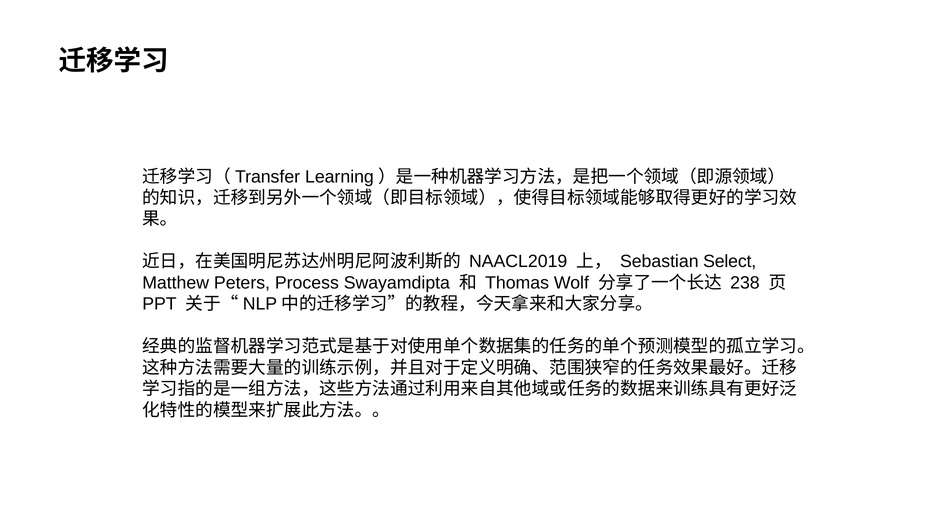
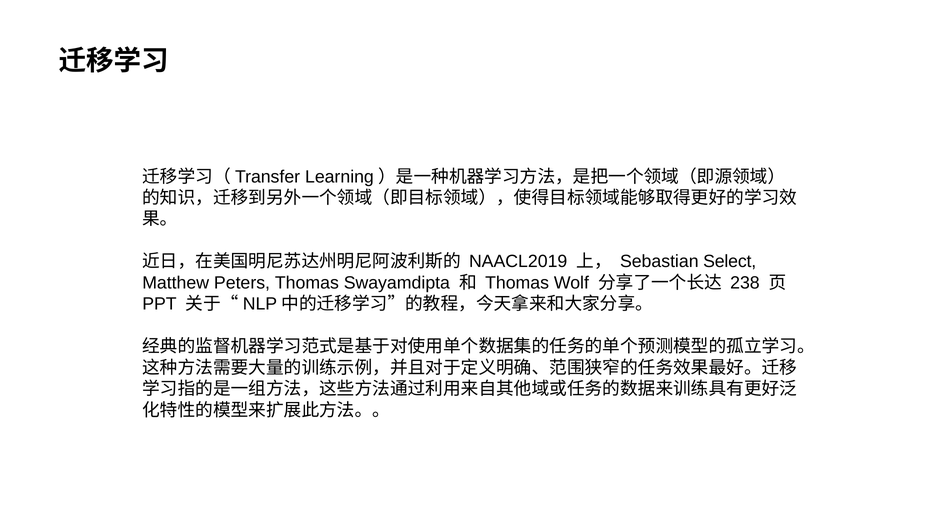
Peters Process: Process -> Thomas
